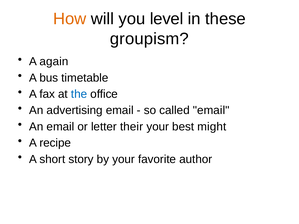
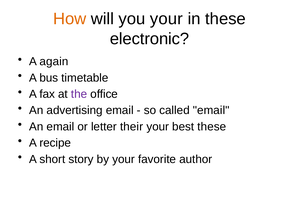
you level: level -> your
groupism: groupism -> electronic
the colour: blue -> purple
best might: might -> these
